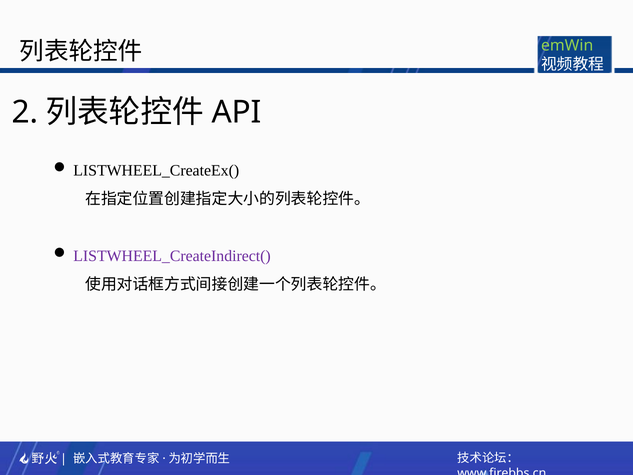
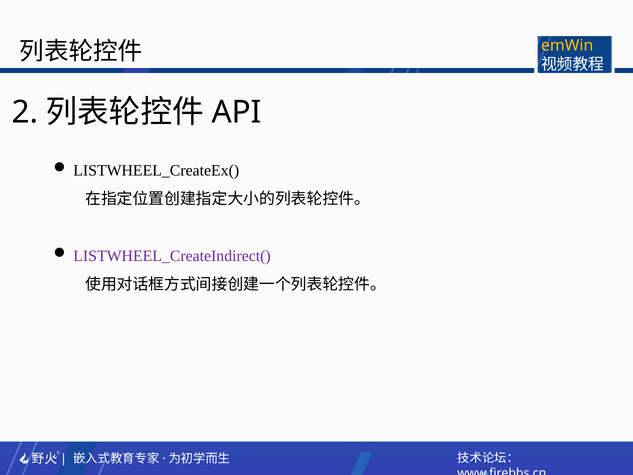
emWin colour: light green -> yellow
